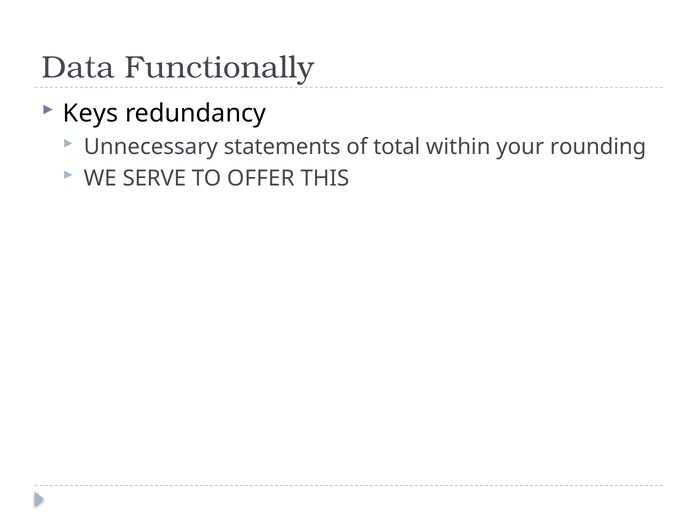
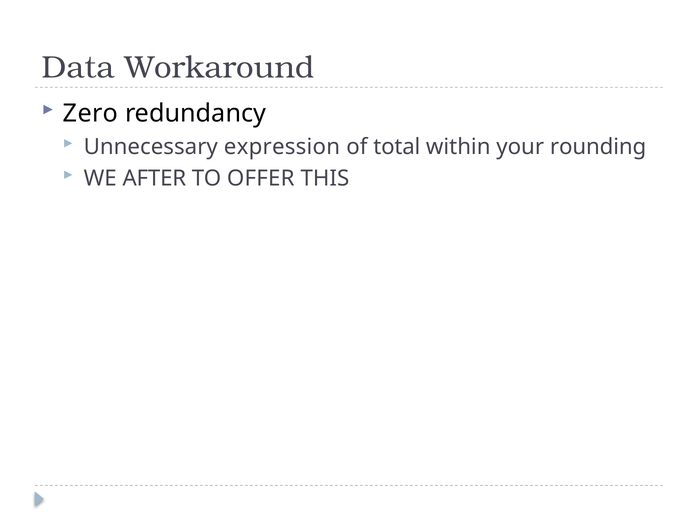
Functionally: Functionally -> Workaround
Keys: Keys -> Zero
statements: statements -> expression
SERVE: SERVE -> AFTER
